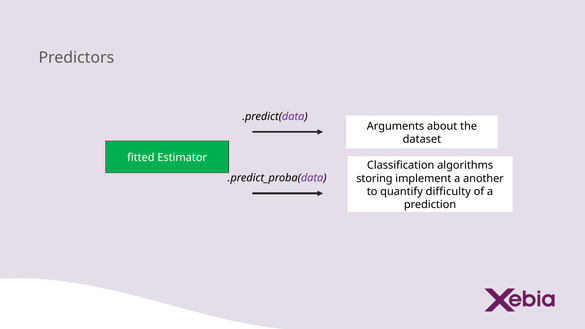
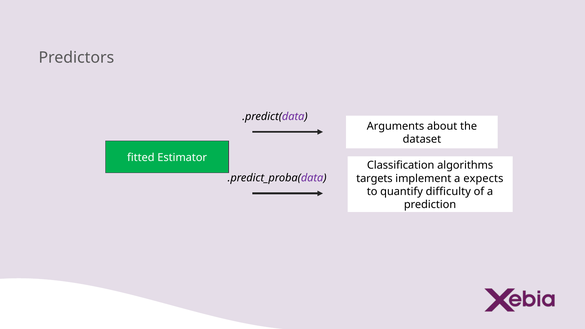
storing: storing -> targets
another: another -> expects
